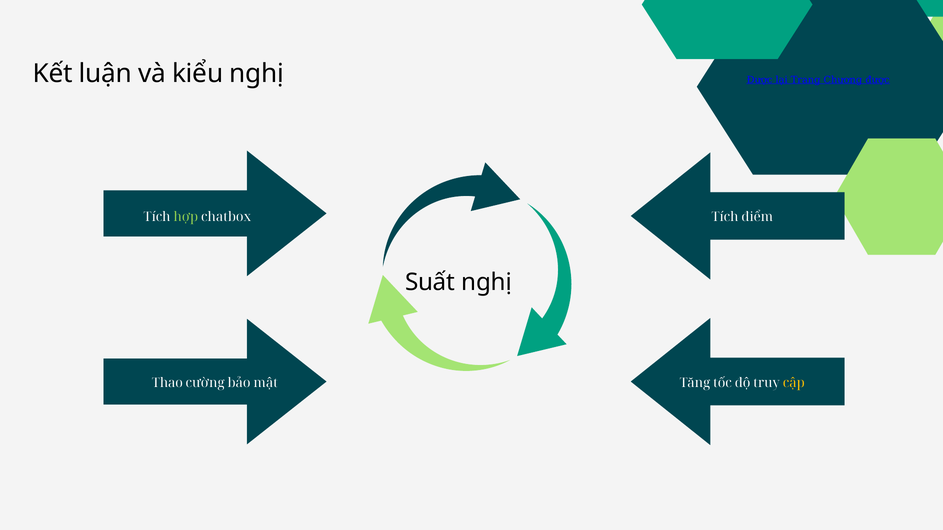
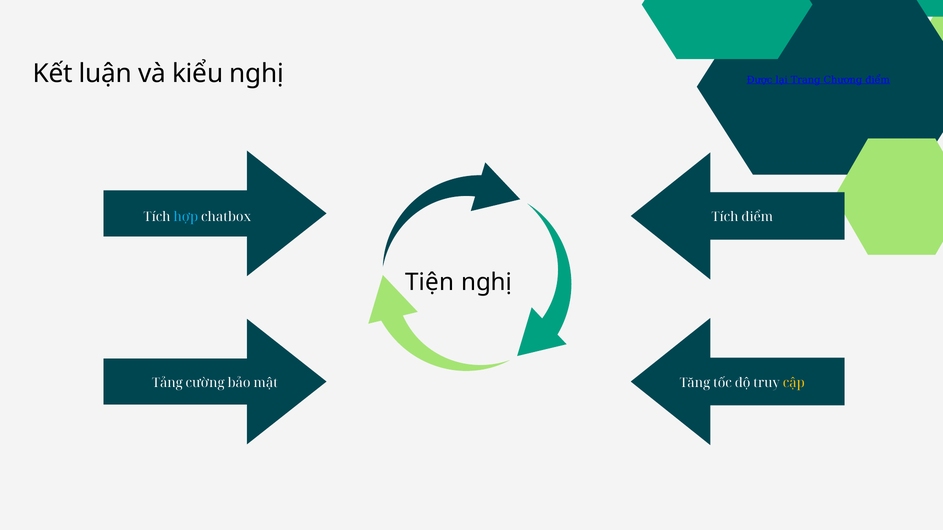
Chương được: được -> điểm
hợp colour: light green -> light blue
Suất: Suất -> Tiện
Thao: Thao -> Tảng
